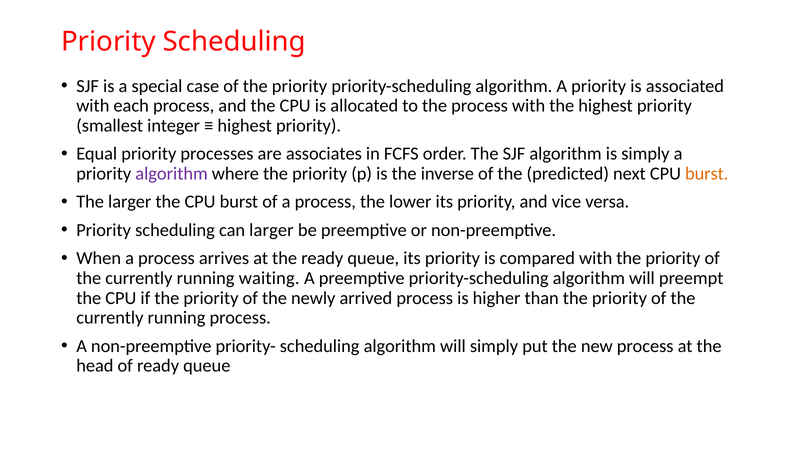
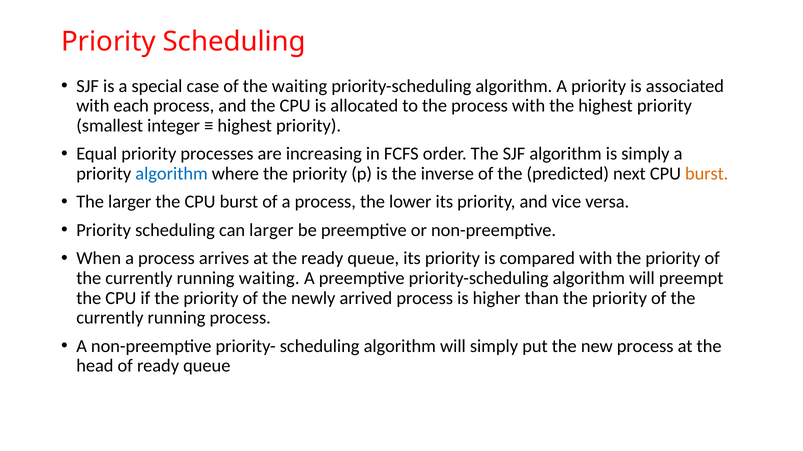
of the priority: priority -> waiting
associates: associates -> increasing
algorithm at (172, 174) colour: purple -> blue
